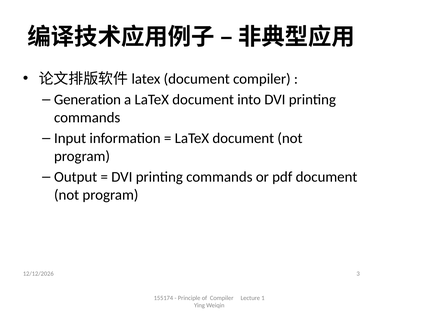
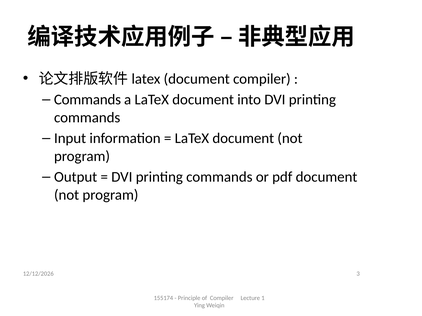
Generation at (87, 100): Generation -> Commands
